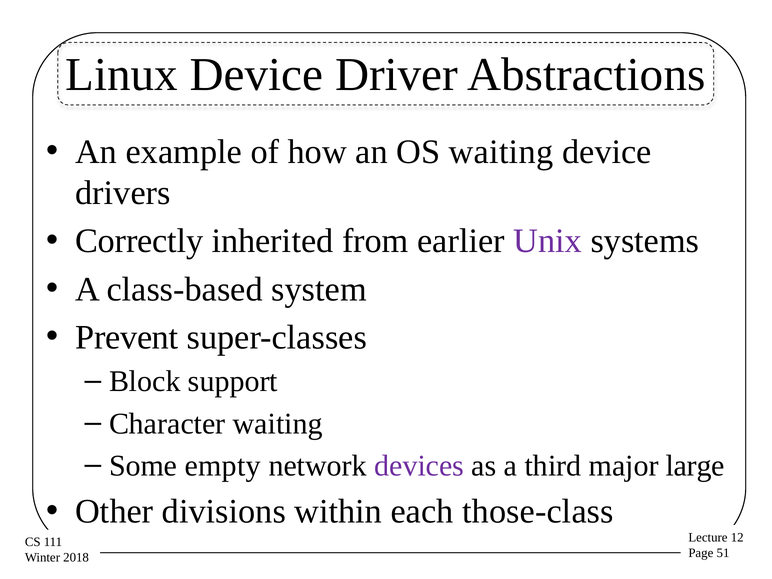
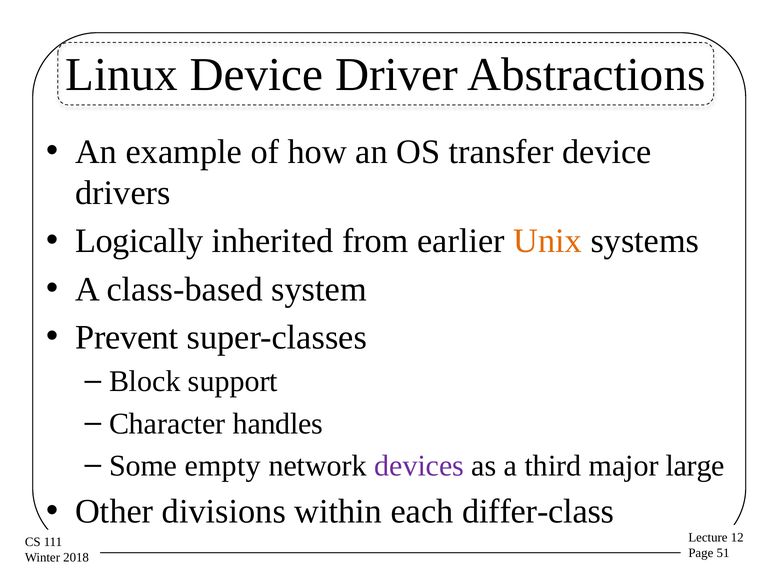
OS waiting: waiting -> transfer
Correctly: Correctly -> Logically
Unix colour: purple -> orange
Character waiting: waiting -> handles
those-class: those-class -> differ-class
